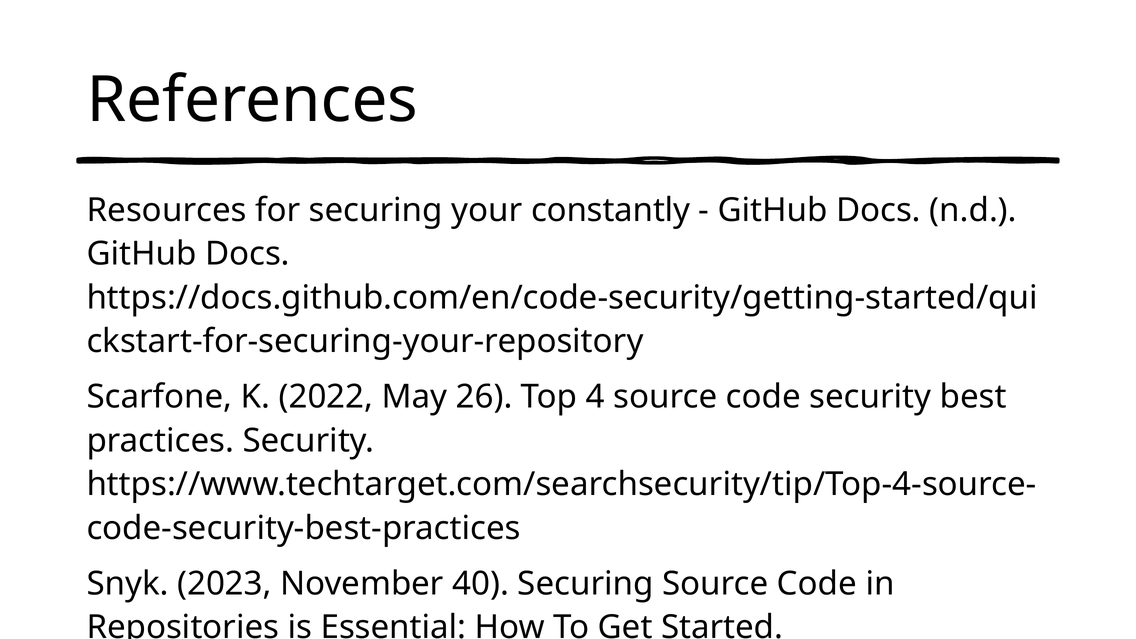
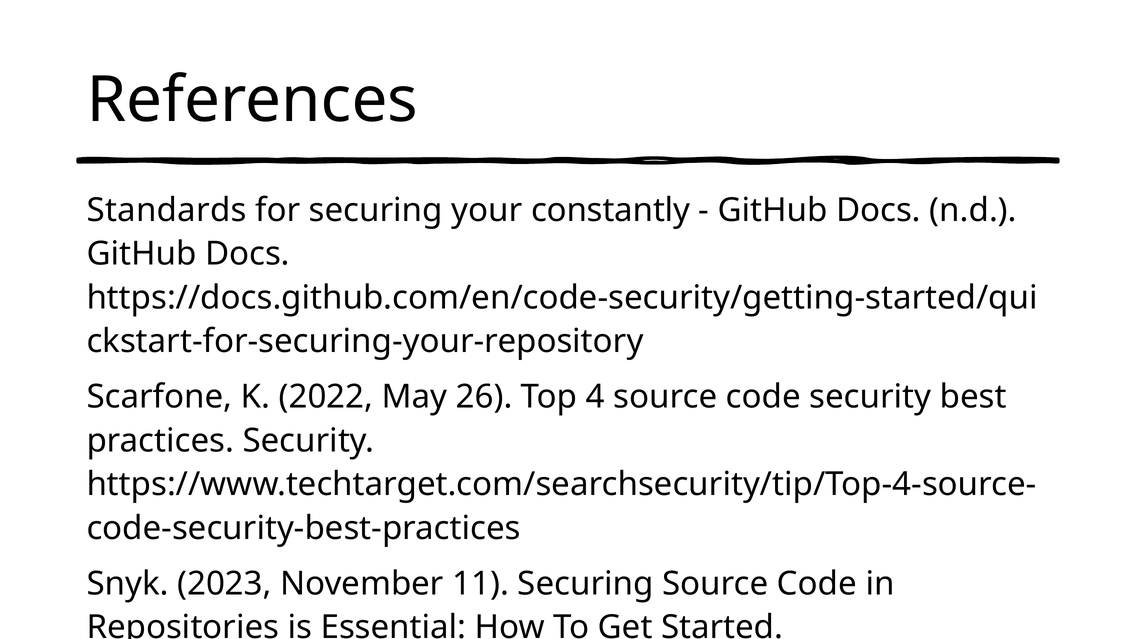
Resources: Resources -> Standards
40: 40 -> 11
